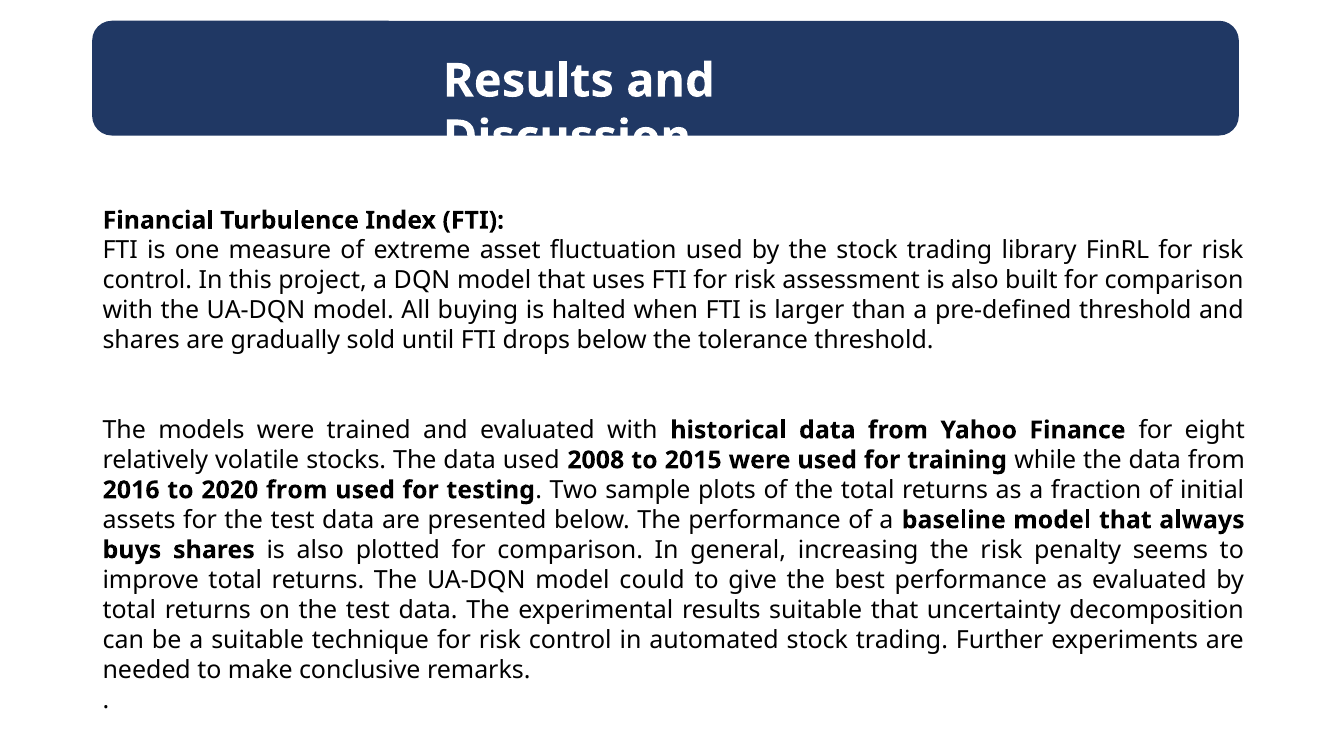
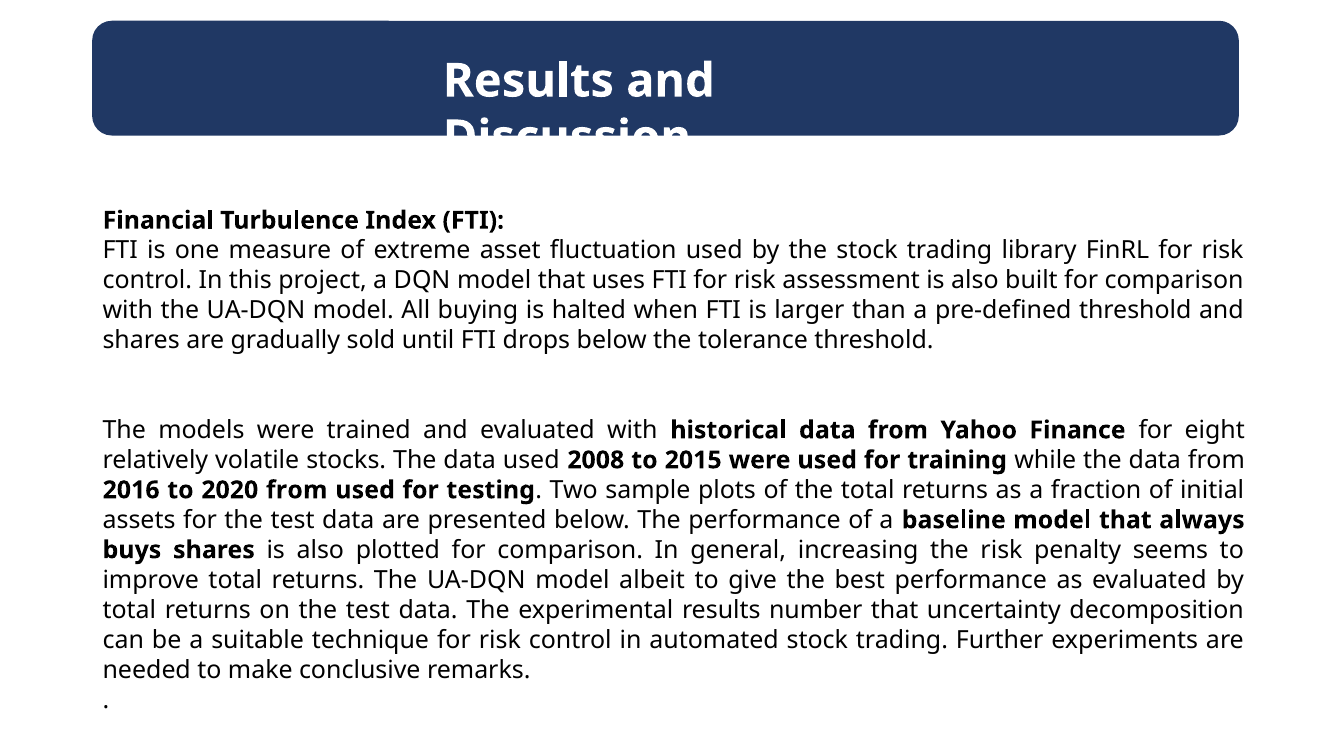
could: could -> albeit
results suitable: suitable -> number
